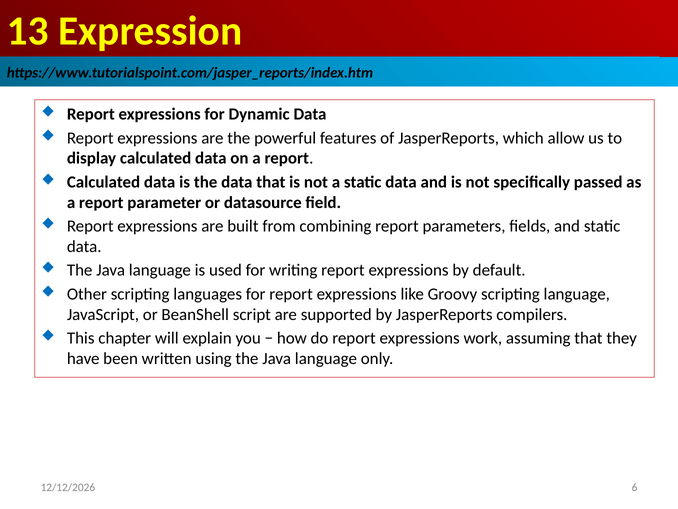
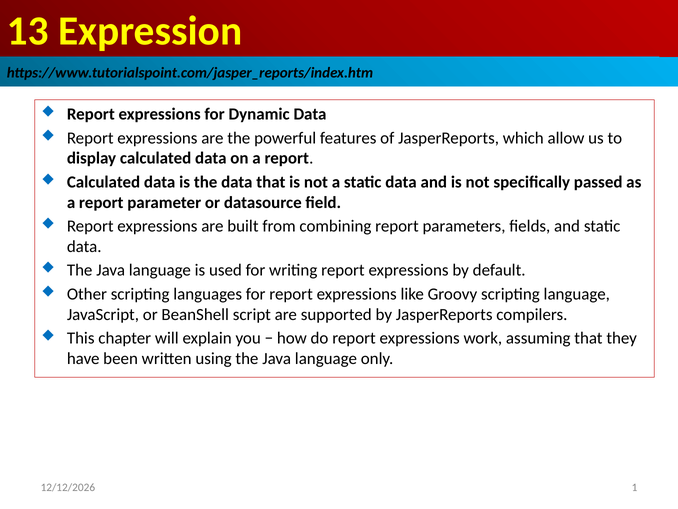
6: 6 -> 1
